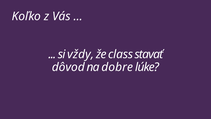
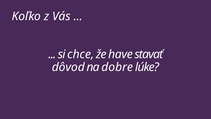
vždy: vždy -> chce
class: class -> have
